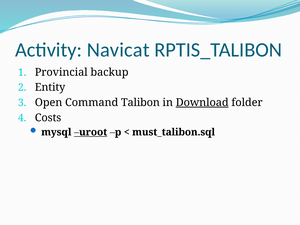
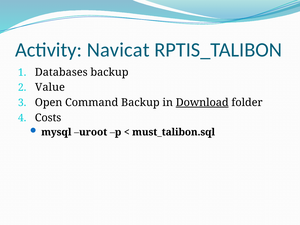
Provincial: Provincial -> Databases
Entity: Entity -> Value
Command Talibon: Talibon -> Backup
uroot underline: present -> none
